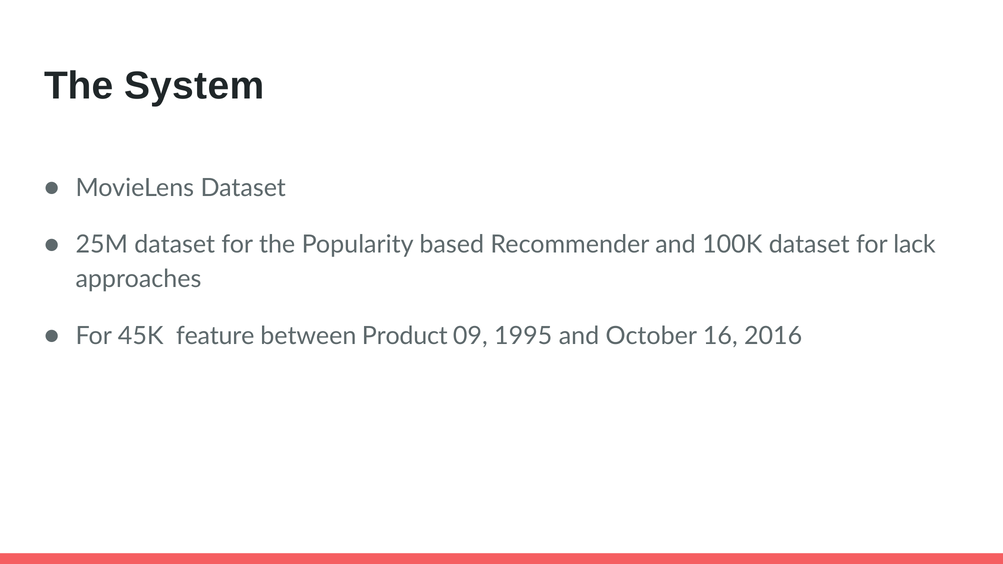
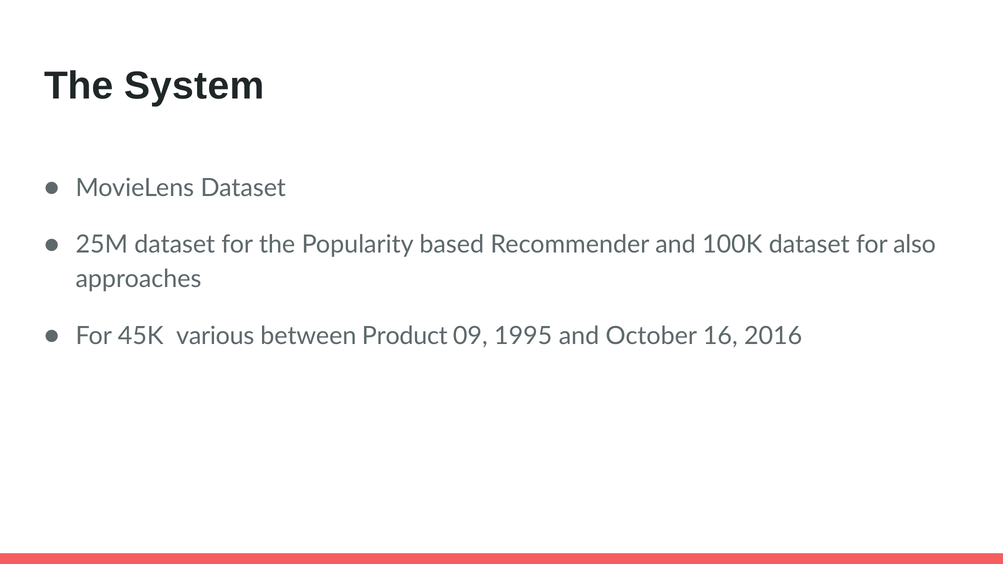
lack: lack -> also
feature: feature -> various
